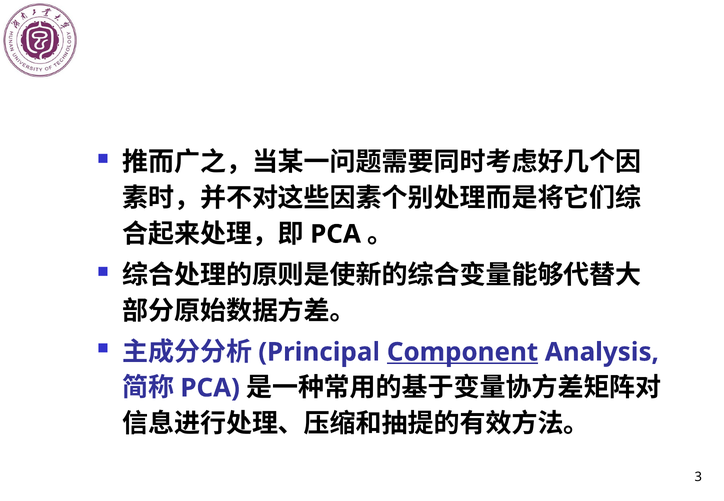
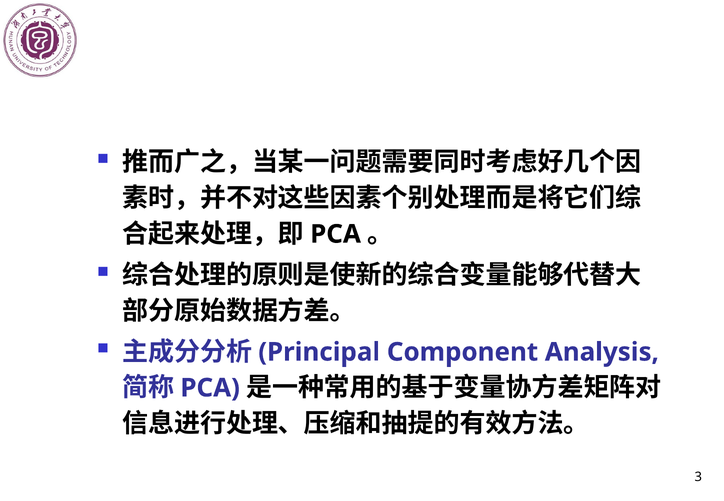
Component underline: present -> none
